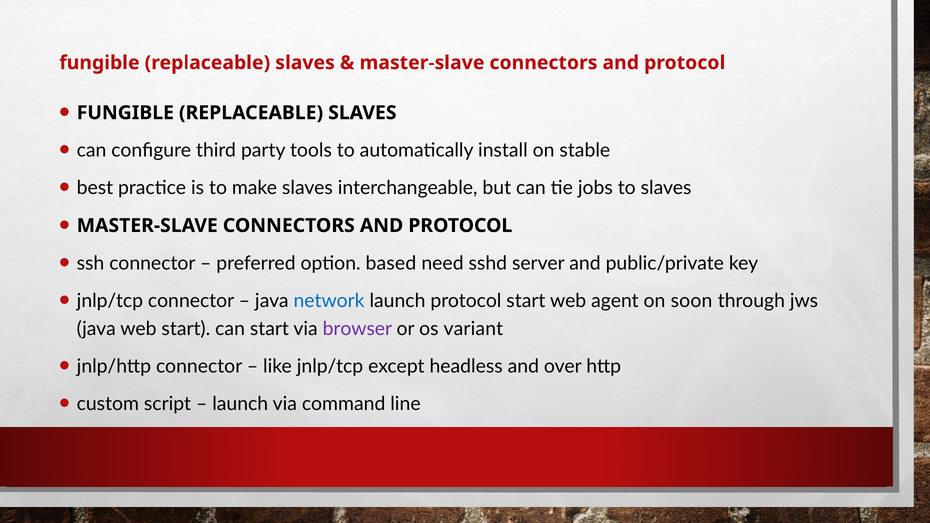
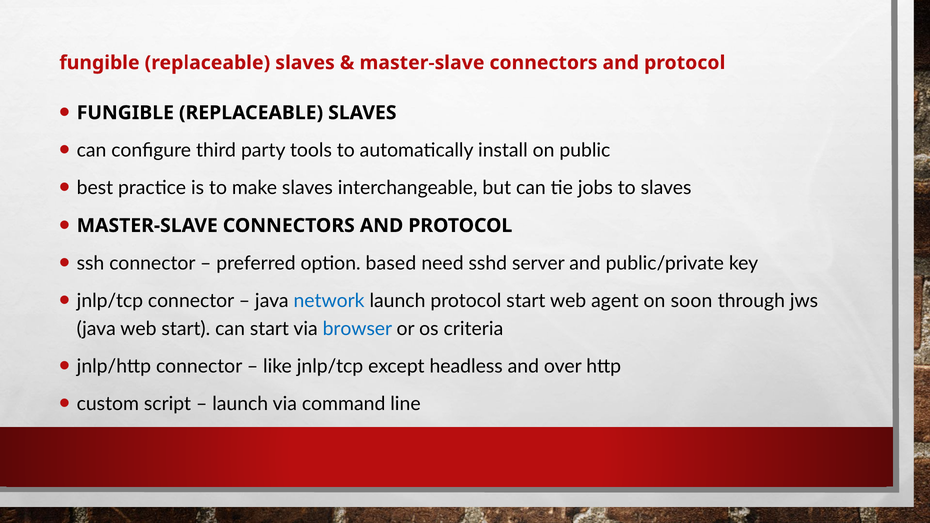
stable: stable -> public
browser colour: purple -> blue
variant: variant -> criteria
